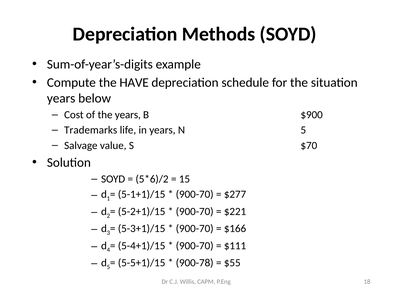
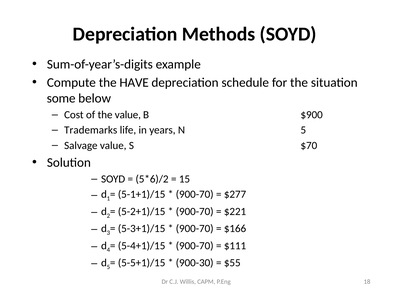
years at (61, 99): years -> some
the years: years -> value
900-78: 900-78 -> 900-30
